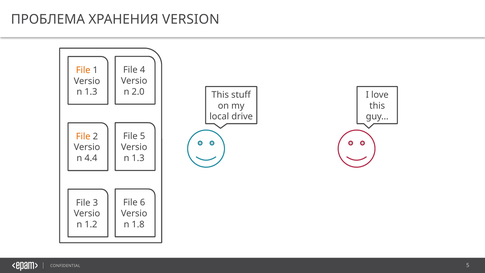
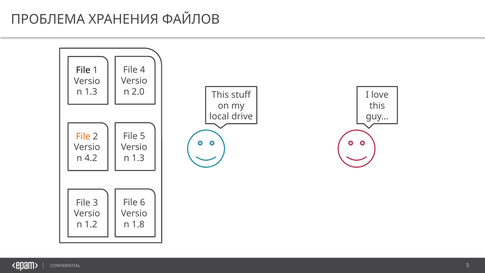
VERSION: VERSION -> ФАЙЛОВ
File at (83, 70) colour: orange -> black
4.4: 4.4 -> 4.2
